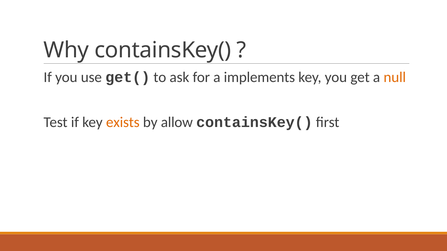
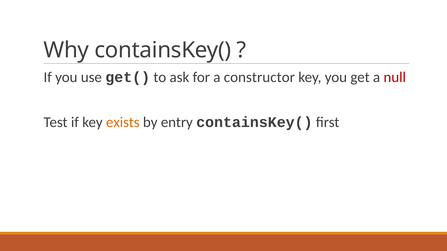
implements: implements -> constructor
null colour: orange -> red
allow: allow -> entry
